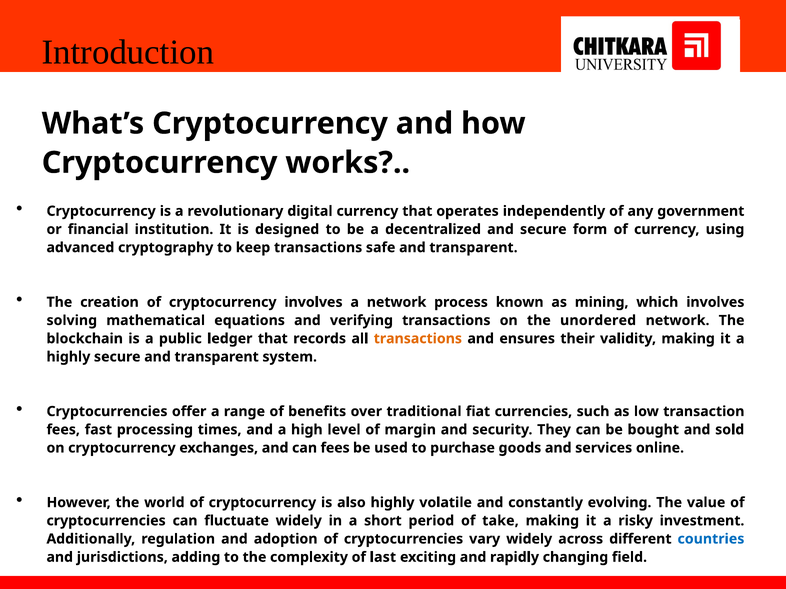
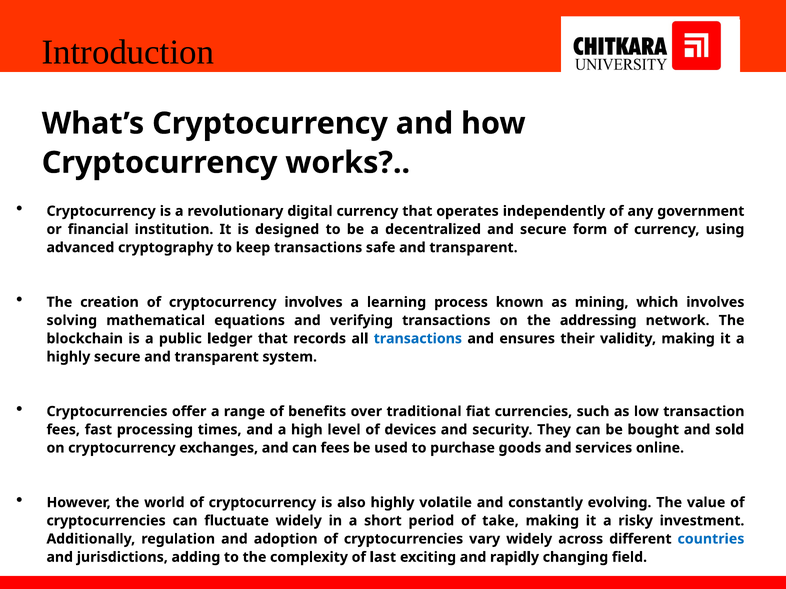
a network: network -> learning
unordered: unordered -> addressing
transactions at (418, 339) colour: orange -> blue
margin: margin -> devices
